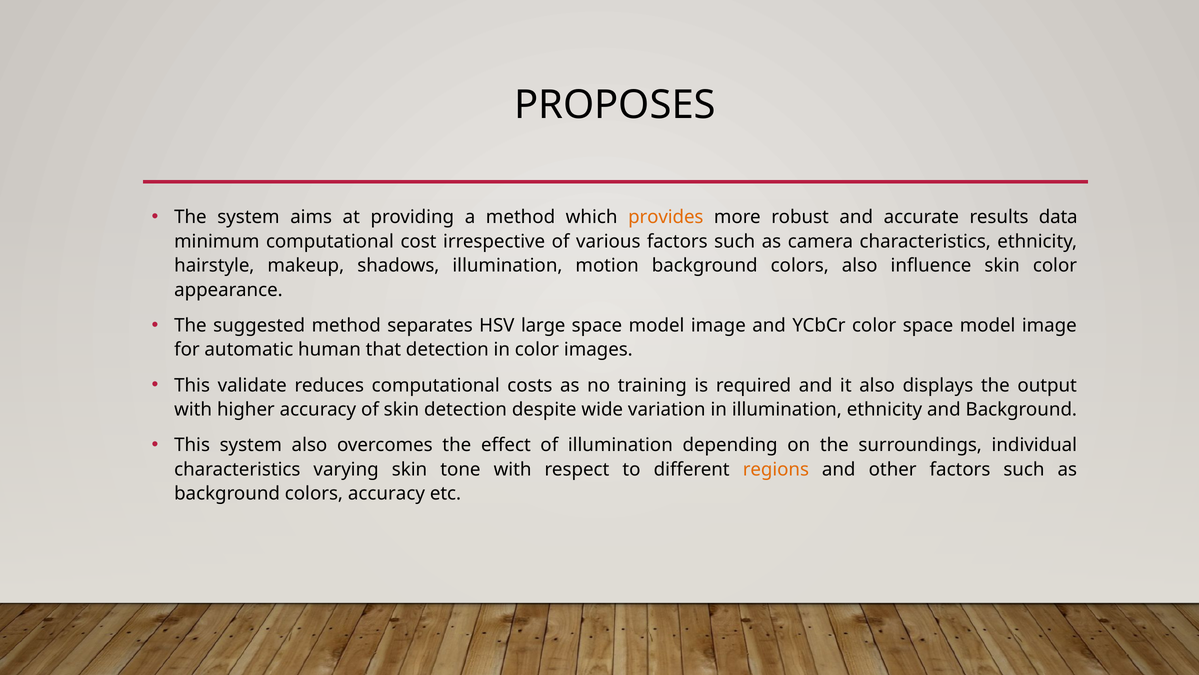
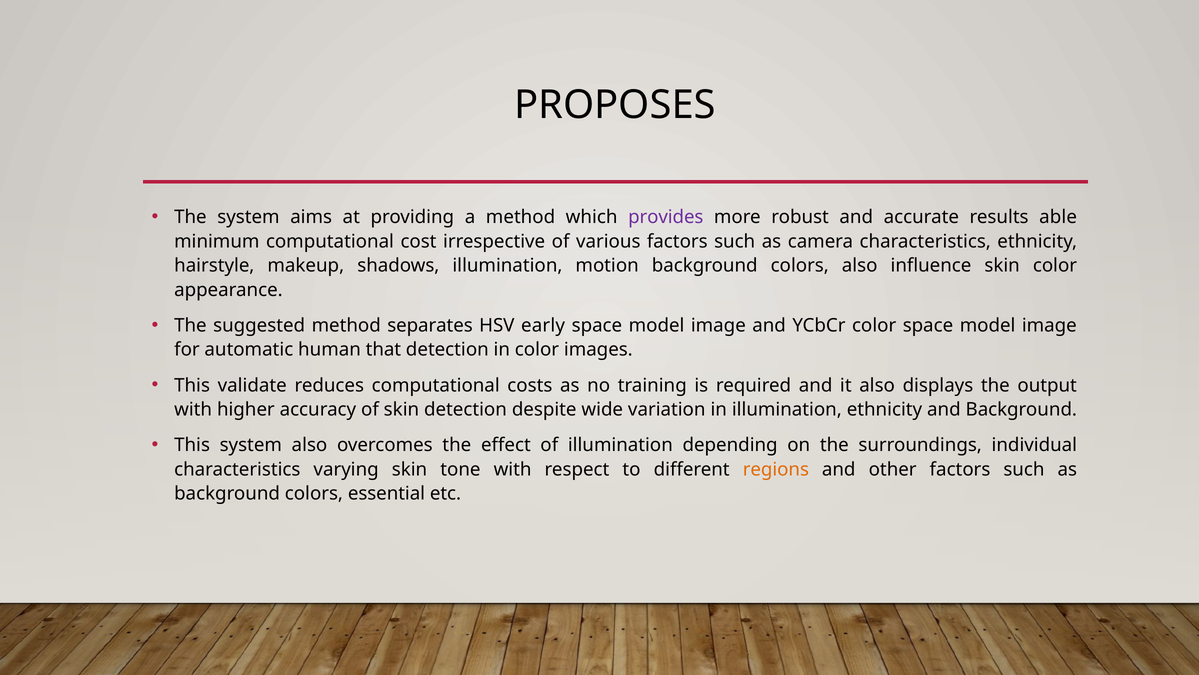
provides colour: orange -> purple
data: data -> able
large: large -> early
colors accuracy: accuracy -> essential
